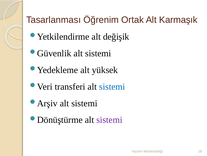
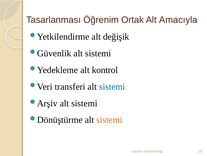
Karmaşık: Karmaşık -> Amacıyla
yüksek: yüksek -> kontrol
sistemi at (109, 119) colour: purple -> orange
